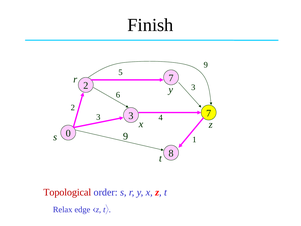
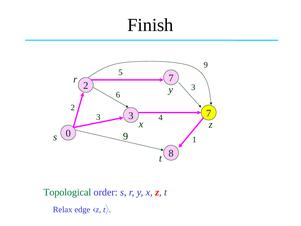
Topological colour: red -> green
